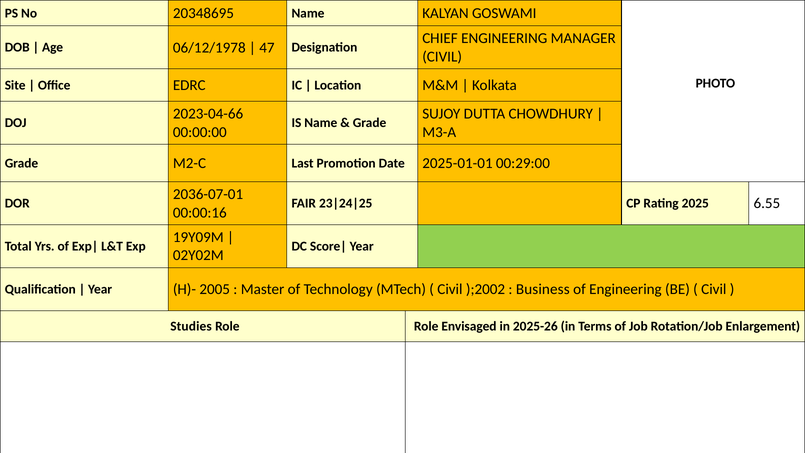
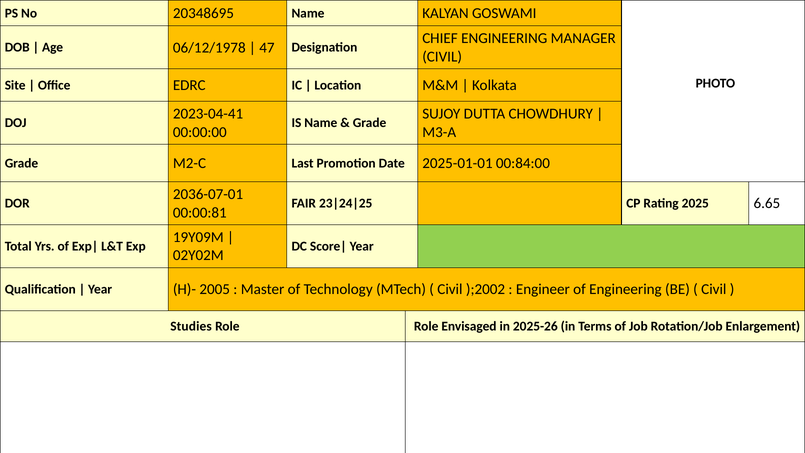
2023-04-66: 2023-04-66 -> 2023-04-41
00:29:00: 00:29:00 -> 00:84:00
6.55: 6.55 -> 6.65
00:00:16: 00:00:16 -> 00:00:81
Business: Business -> Engineer
